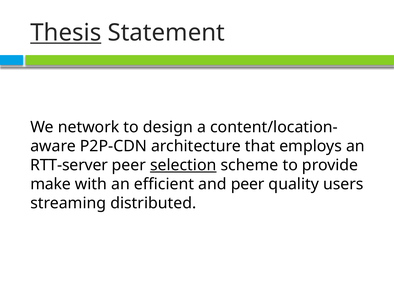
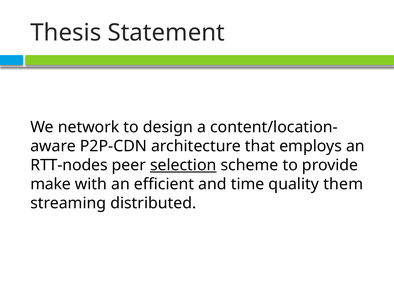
Thesis underline: present -> none
RTT-server: RTT-server -> RTT-nodes
and peer: peer -> time
users: users -> them
